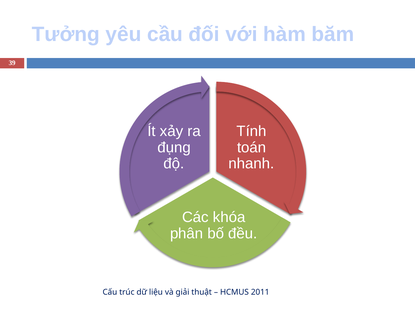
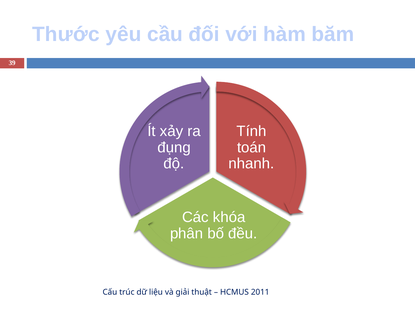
Tưởng: Tưởng -> Thước
